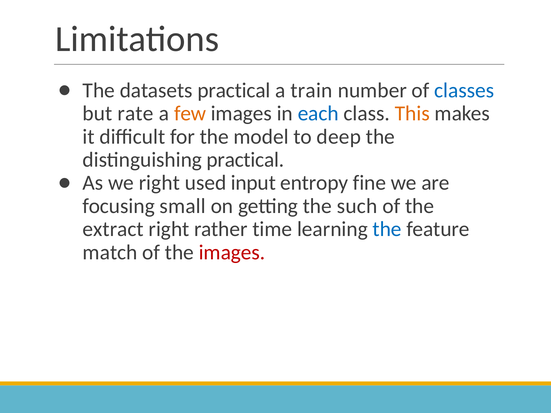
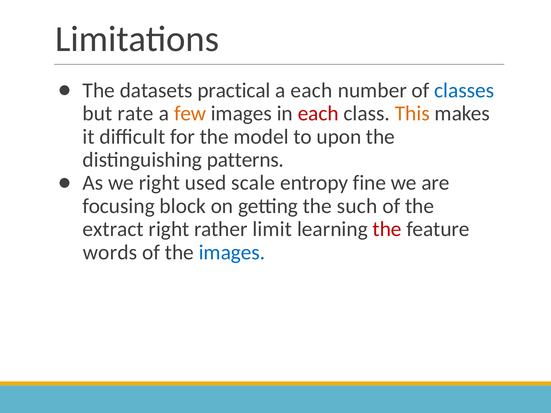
a train: train -> each
each at (318, 114) colour: blue -> red
deep: deep -> upon
distinguishing practical: practical -> patterns
input: input -> scale
small: small -> block
time: time -> limit
the at (387, 229) colour: blue -> red
match: match -> words
images at (232, 252) colour: red -> blue
